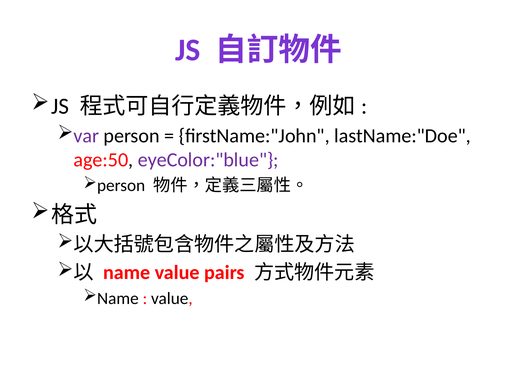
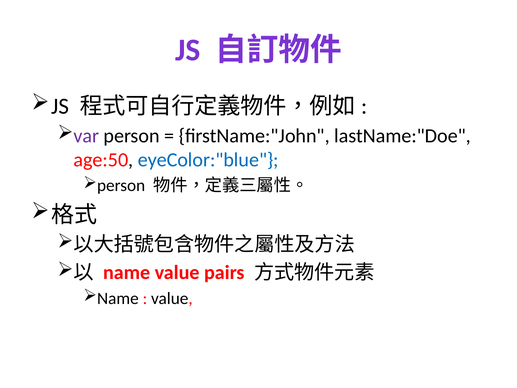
eyeColor:"blue colour: purple -> blue
